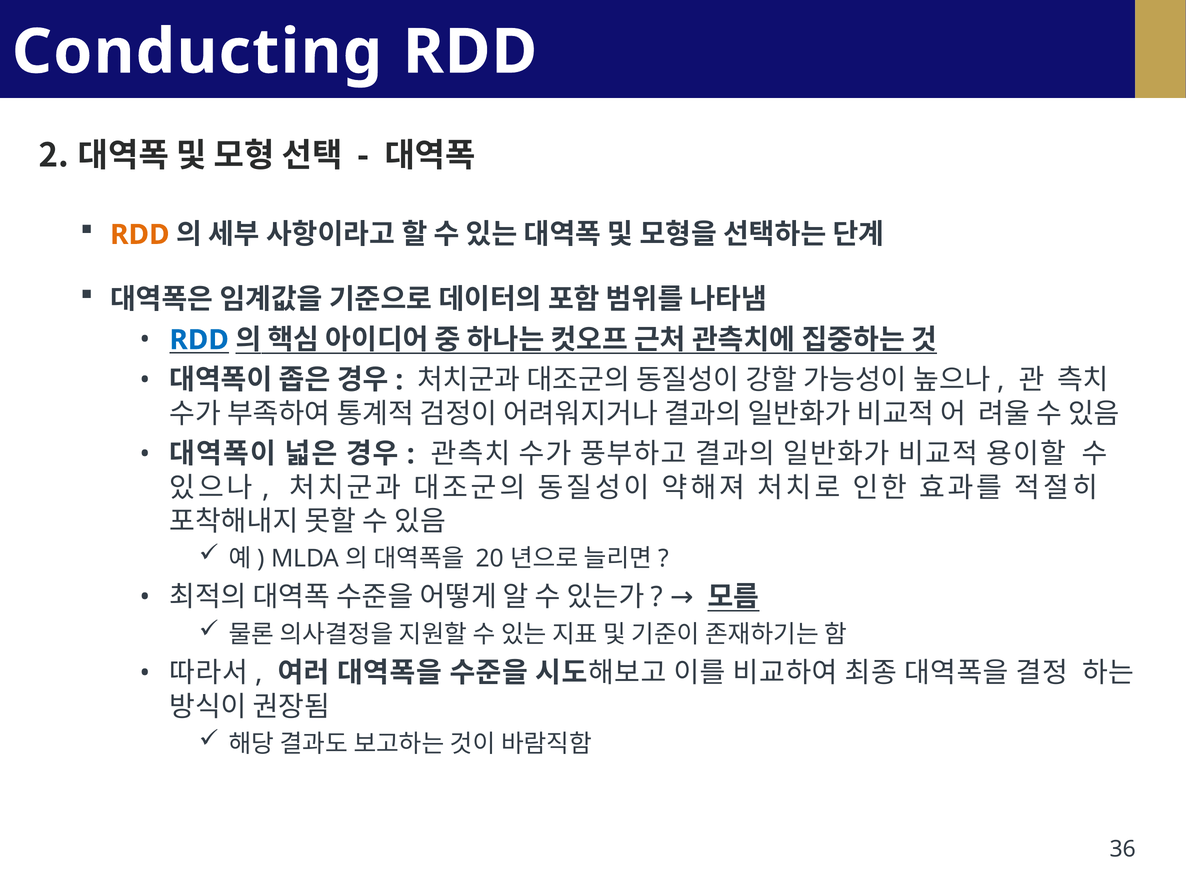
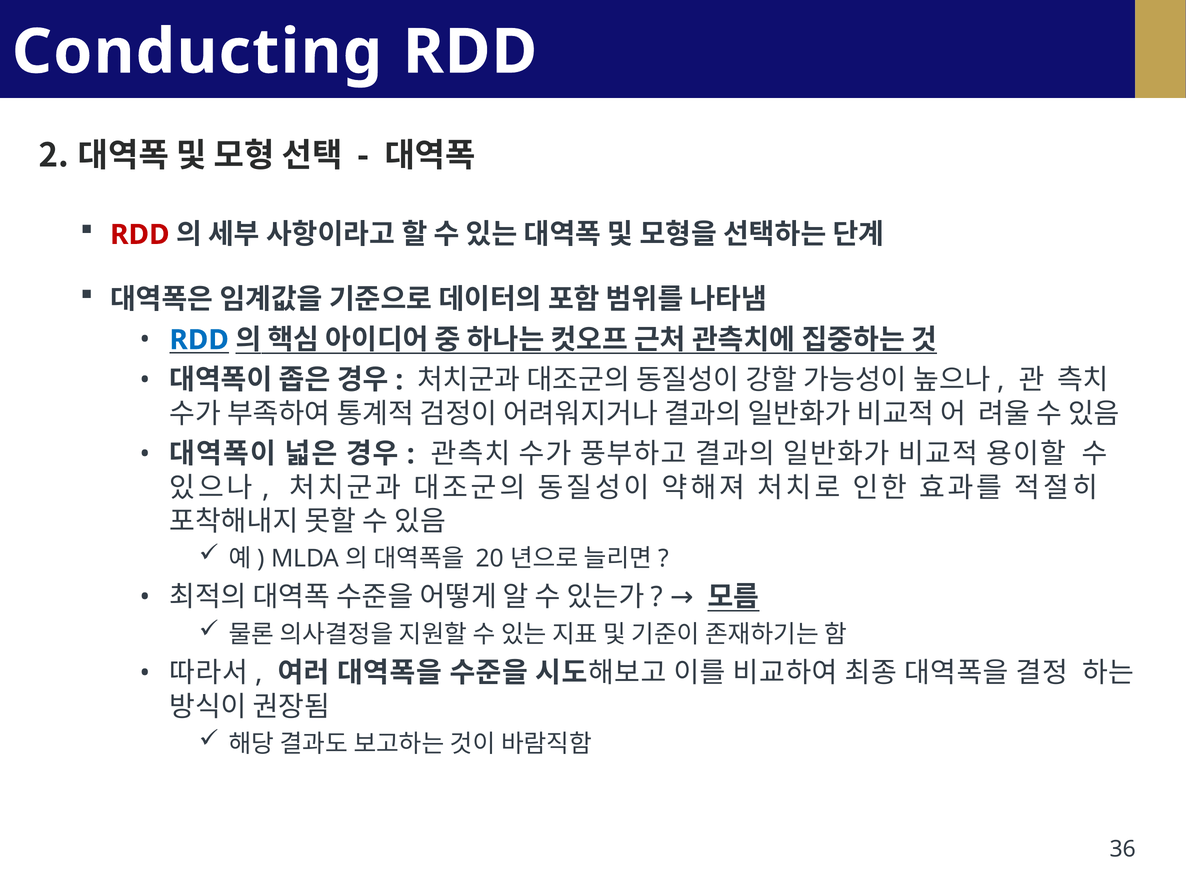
RDD at (140, 235) colour: orange -> red
